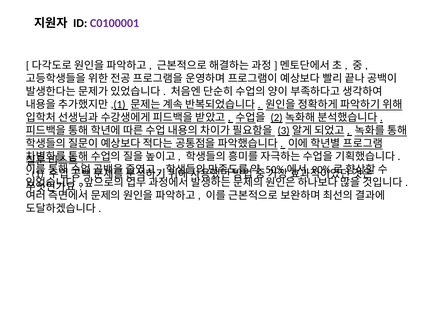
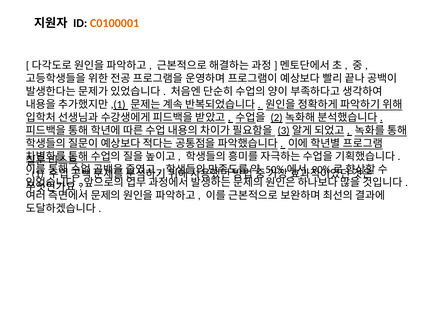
C0100001 colour: purple -> orange
